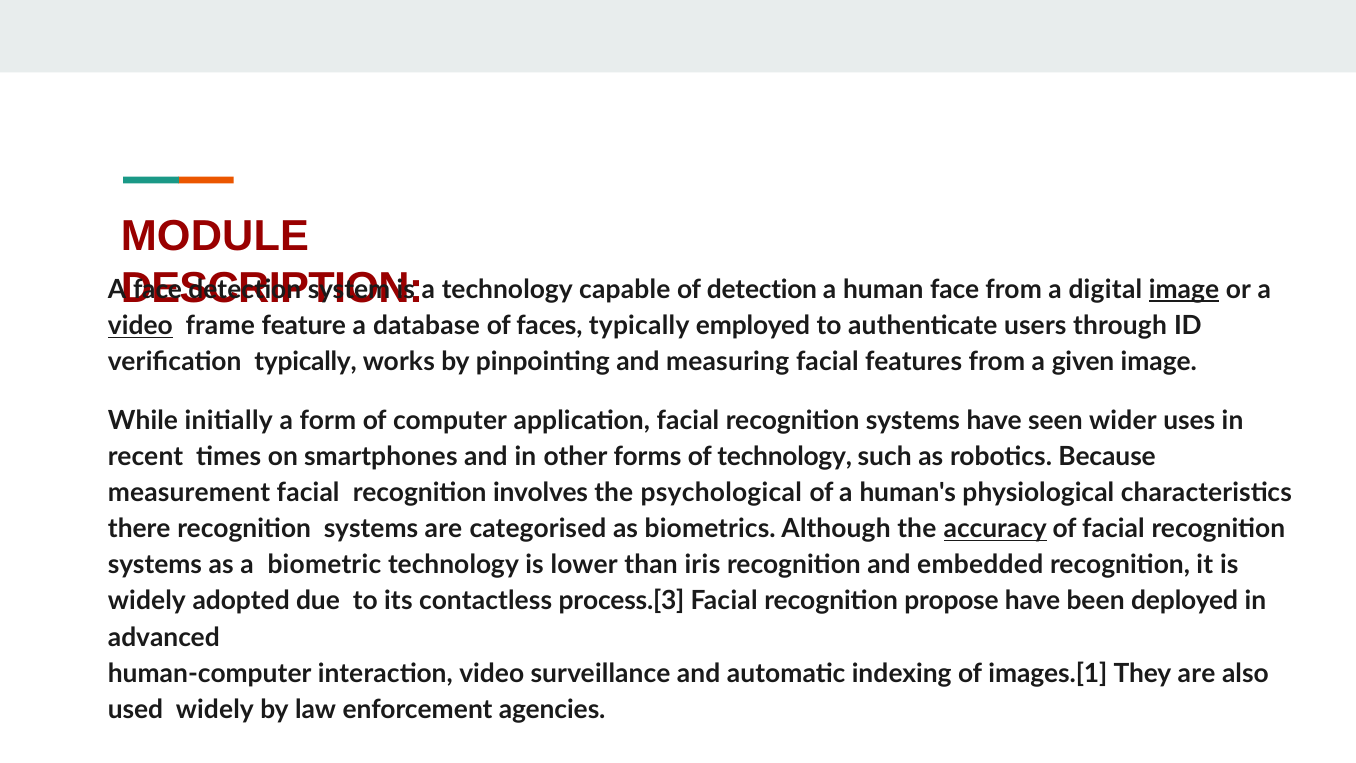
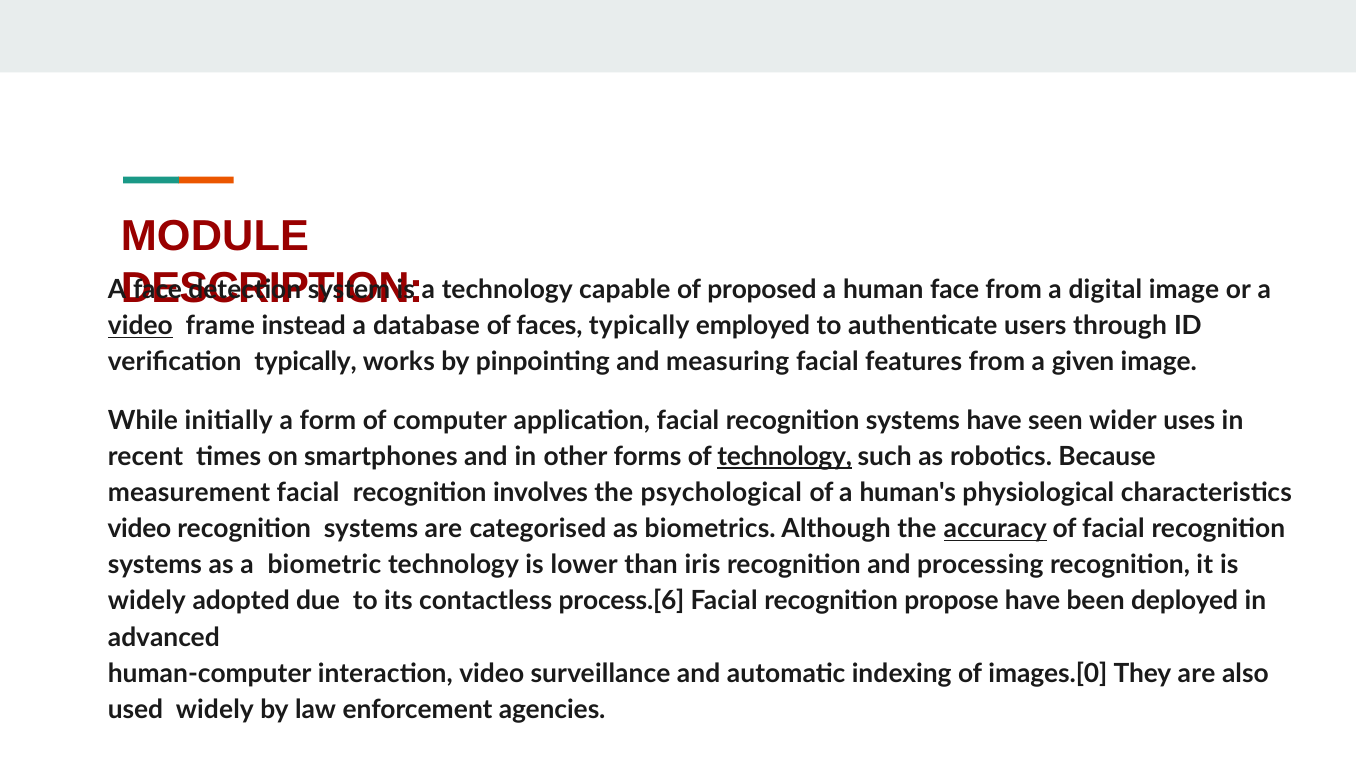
of detection: detection -> proposed
image at (1184, 290) underline: present -> none
feature: feature -> instead
technology at (785, 457) underline: none -> present
there at (139, 529): there -> video
embedded: embedded -> processing
process.[3: process.[3 -> process.[6
images.[1: images.[1 -> images.[0
